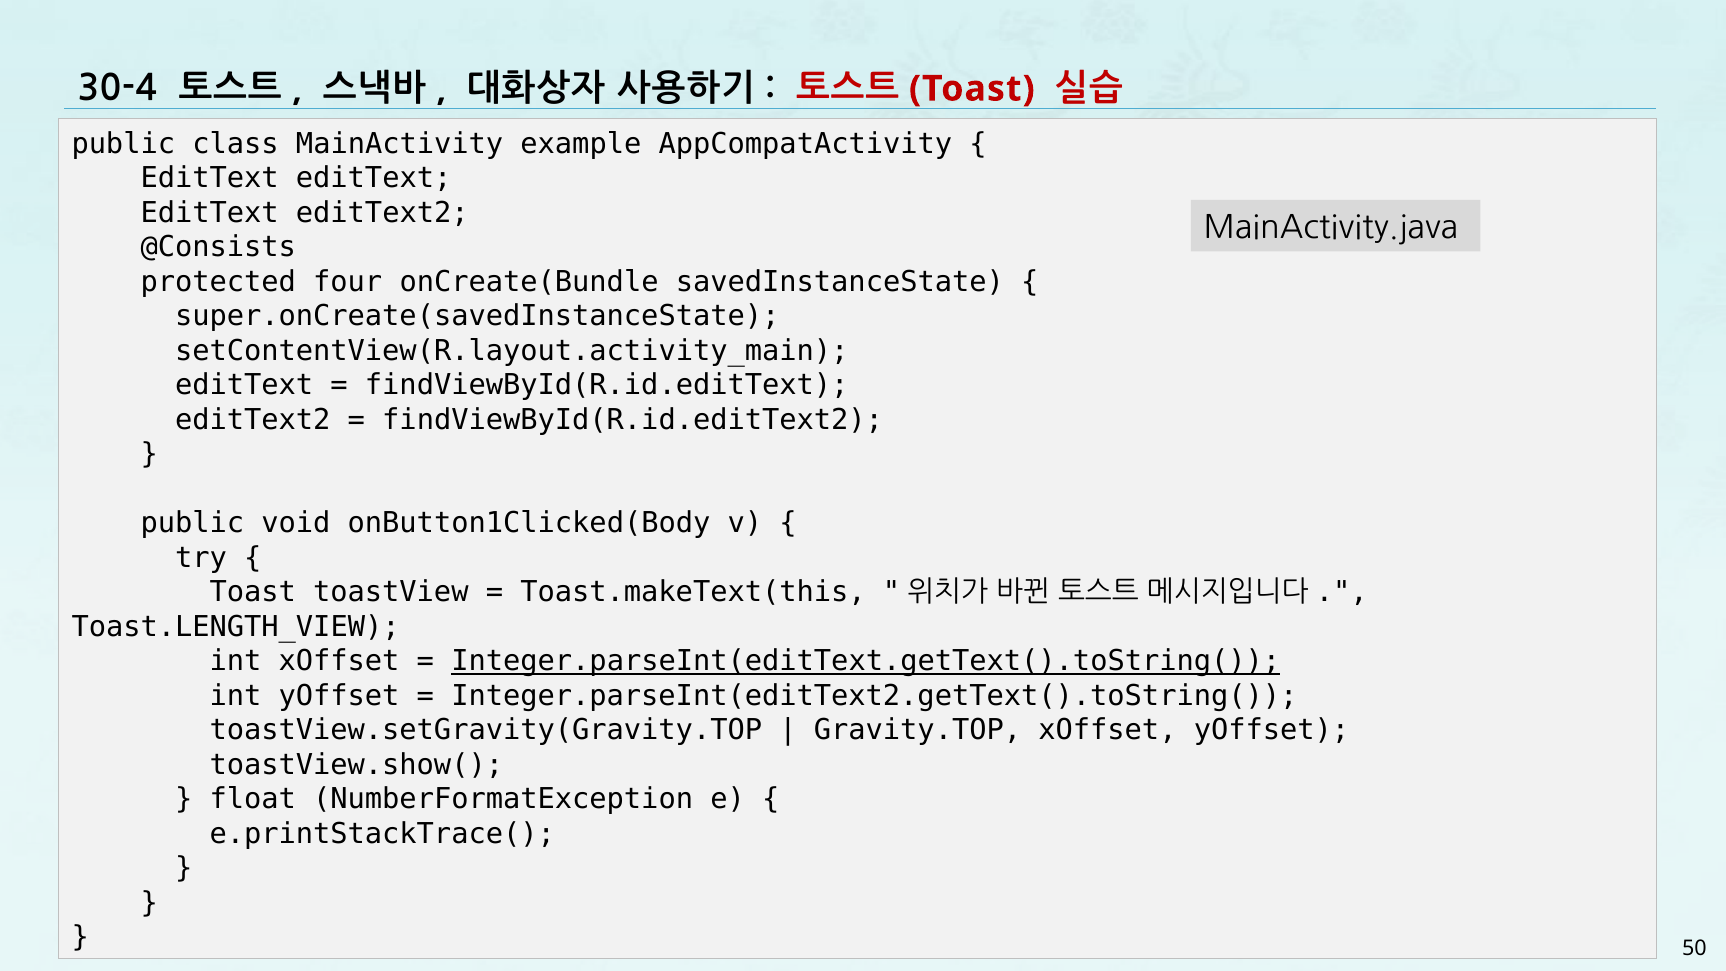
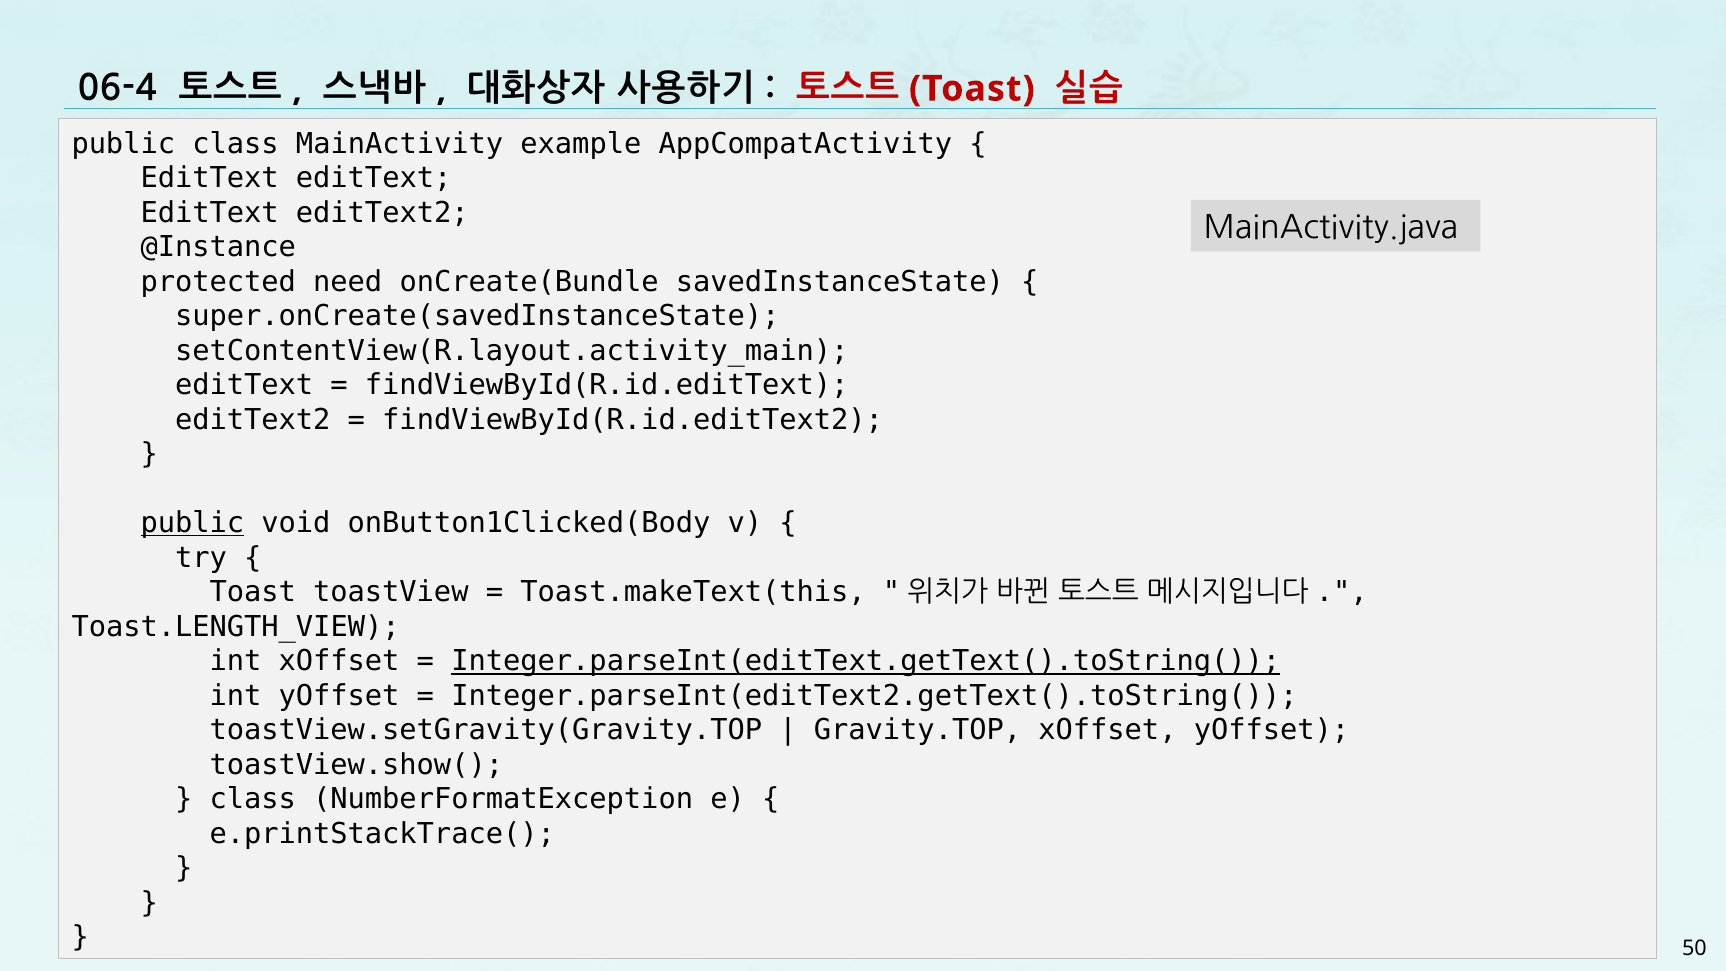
30-4: 30-4 -> 06-4
@Consists: @Consists -> @Instance
four: four -> need
public at (192, 523) underline: none -> present
float at (253, 799): float -> class
